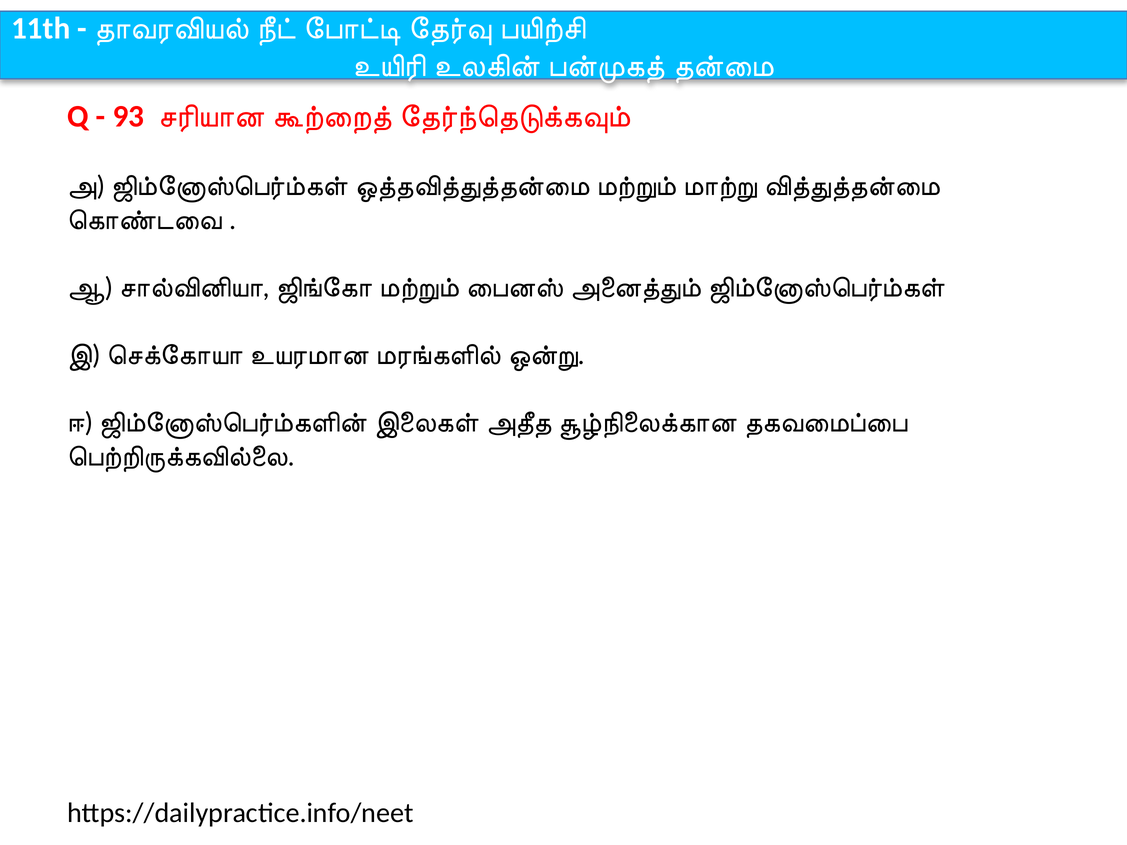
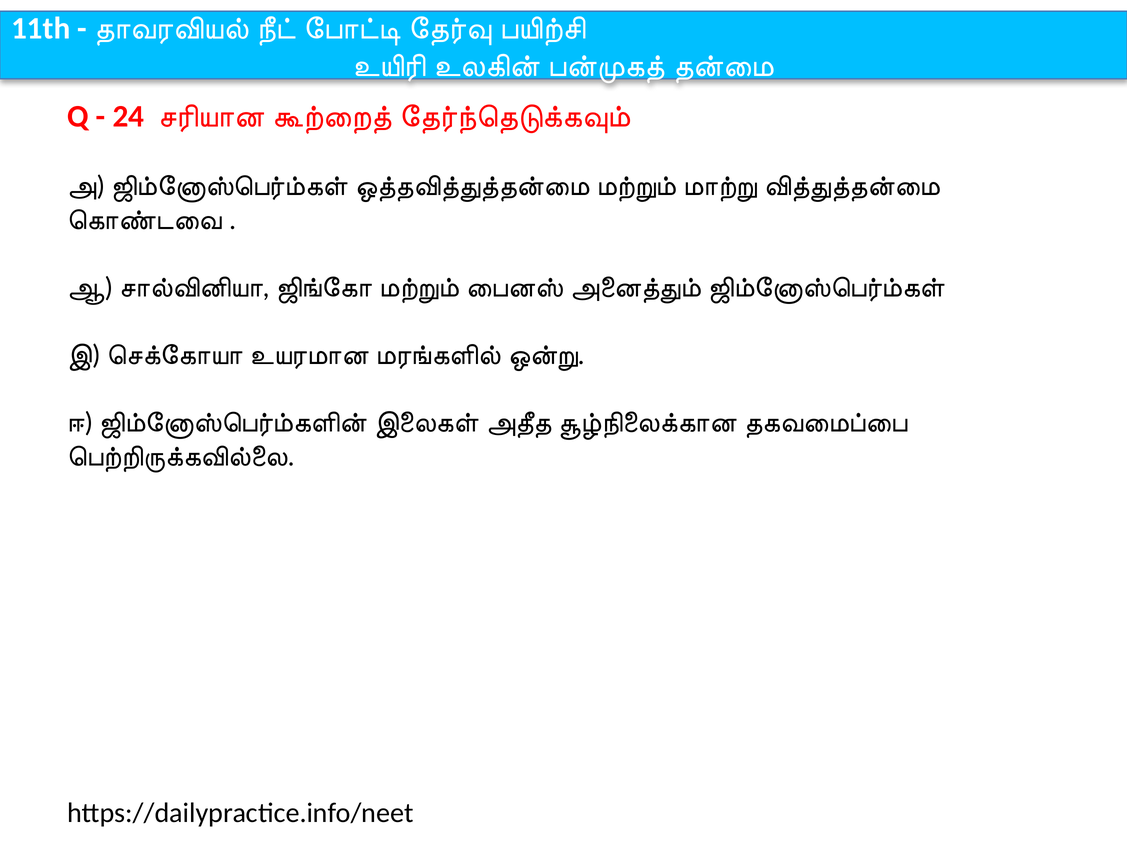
93: 93 -> 24
